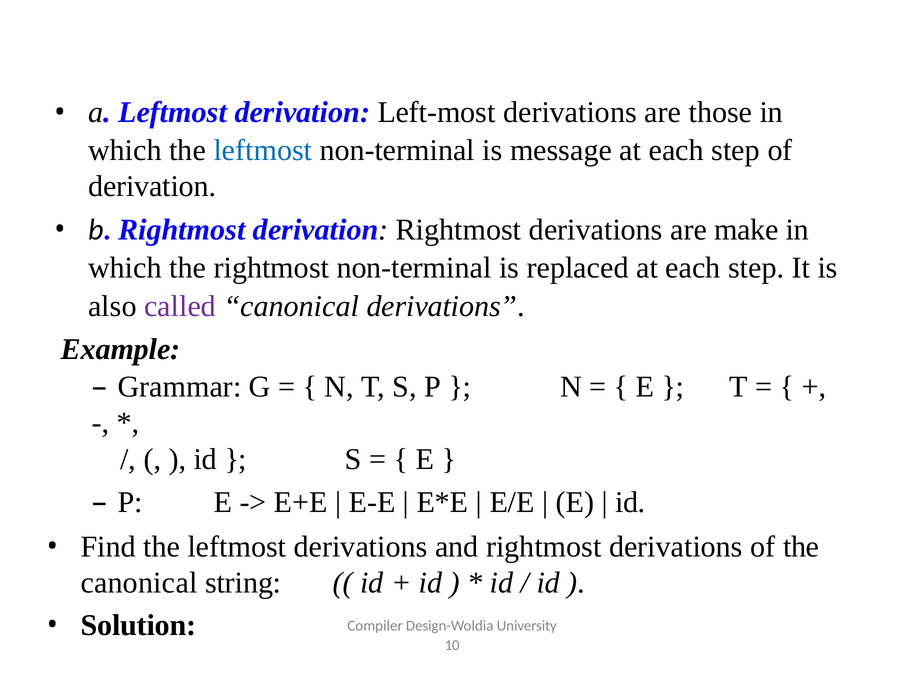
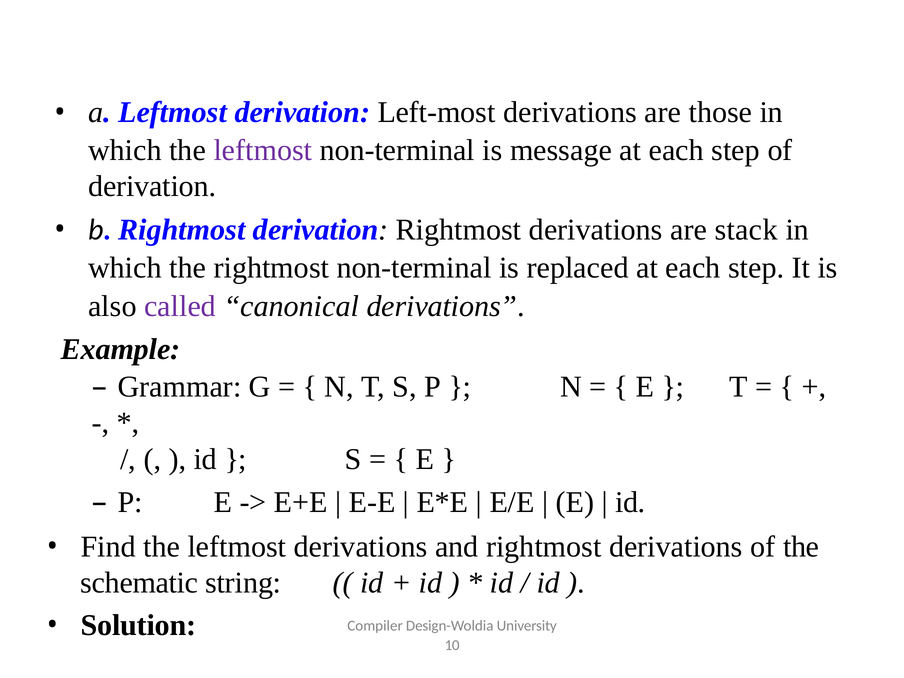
leftmost at (263, 150) colour: blue -> purple
make: make -> stack
canonical at (139, 583): canonical -> schematic
